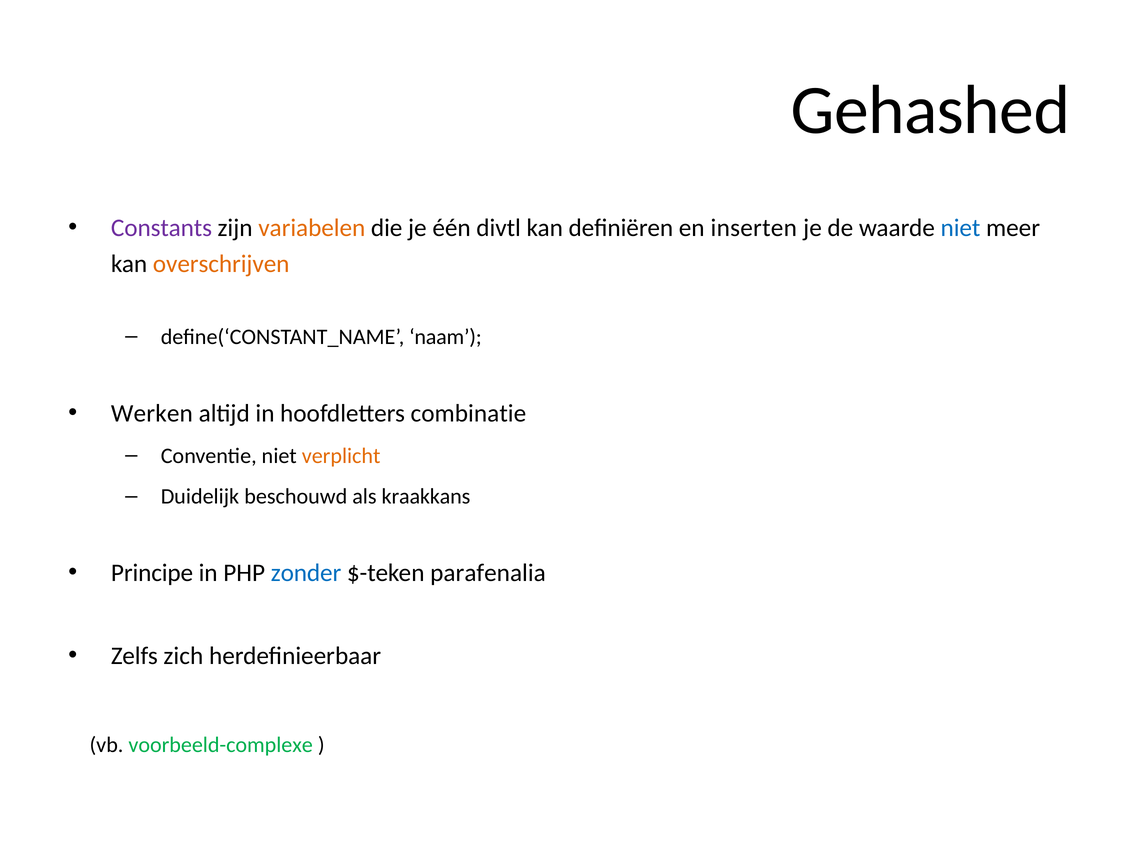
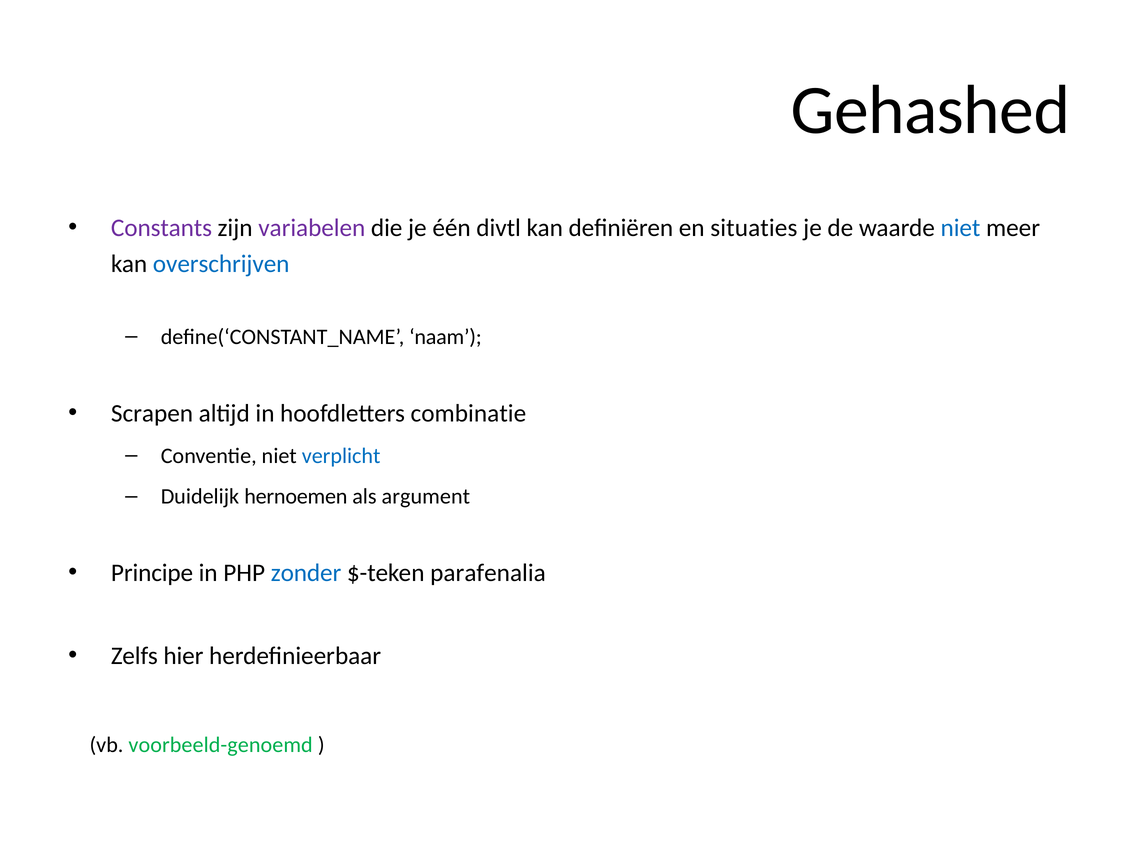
variabelen colour: orange -> purple
inserten: inserten -> situaties
overschrijven colour: orange -> blue
Werken: Werken -> Scrapen
verplicht colour: orange -> blue
beschouwd: beschouwd -> hernoemen
kraakkans: kraakkans -> argument
zich: zich -> hier
voorbeeld-complexe: voorbeeld-complexe -> voorbeeld-genoemd
